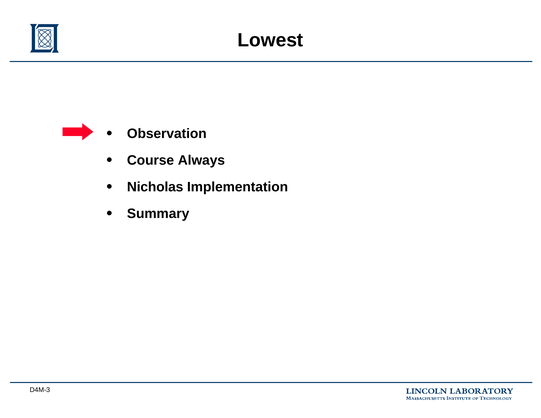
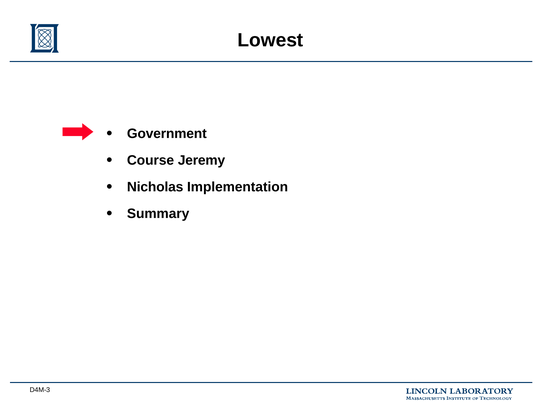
Observation: Observation -> Government
Always: Always -> Jeremy
